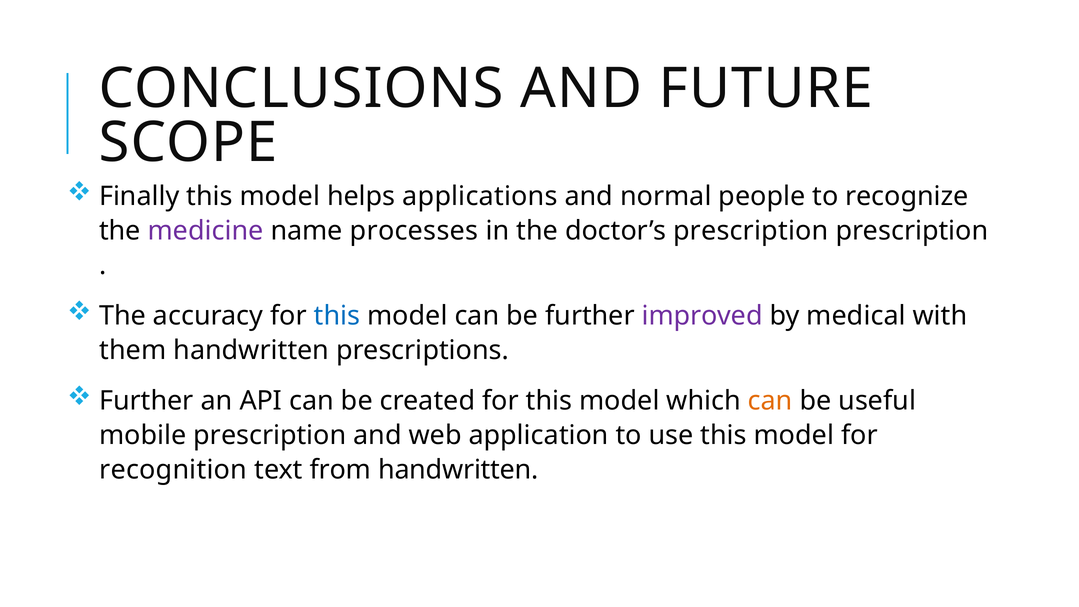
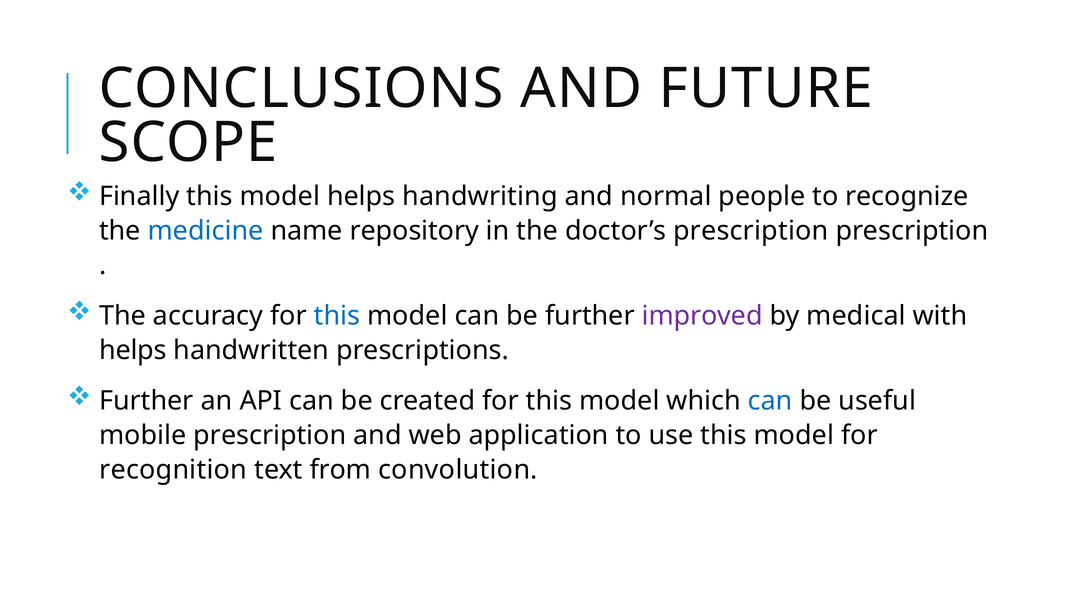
applications: applications -> handwriting
medicine colour: purple -> blue
processes: processes -> repository
them at (133, 350): them -> helps
can at (770, 401) colour: orange -> blue
from handwritten: handwritten -> convolution
